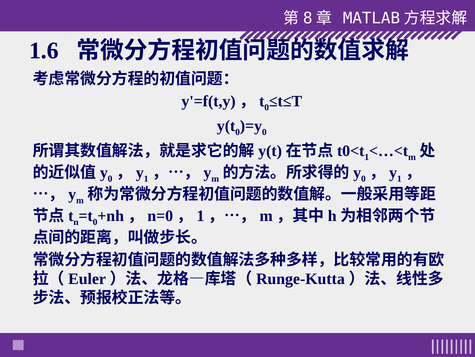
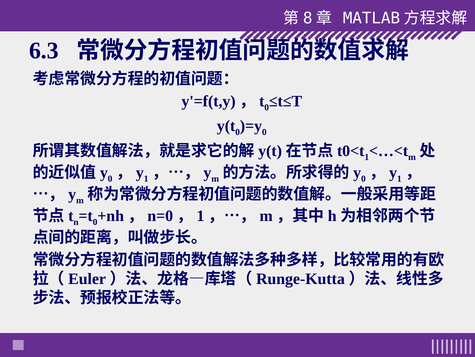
1.6: 1.6 -> 6.3
